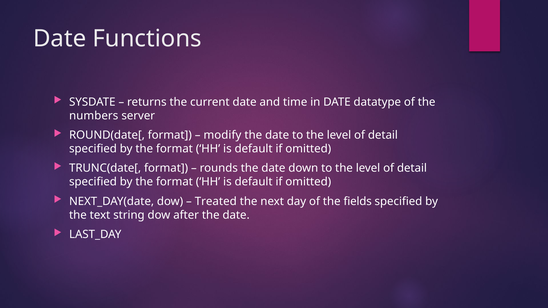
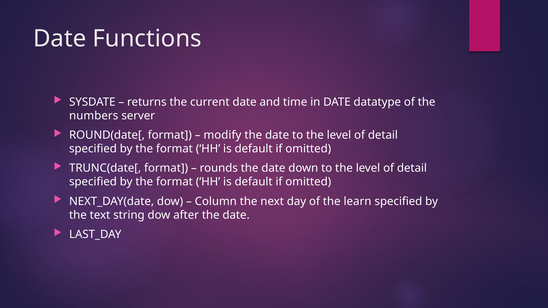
Treated: Treated -> Column
fields: fields -> learn
